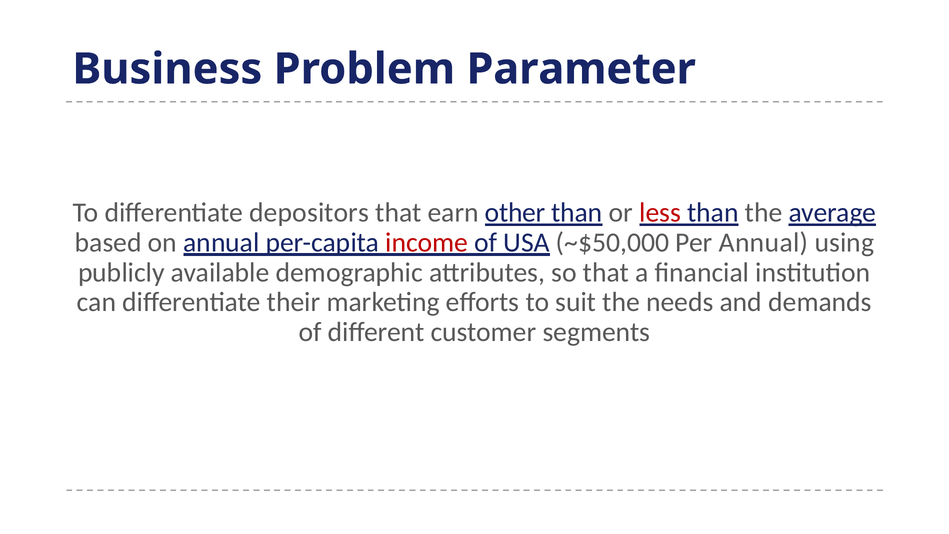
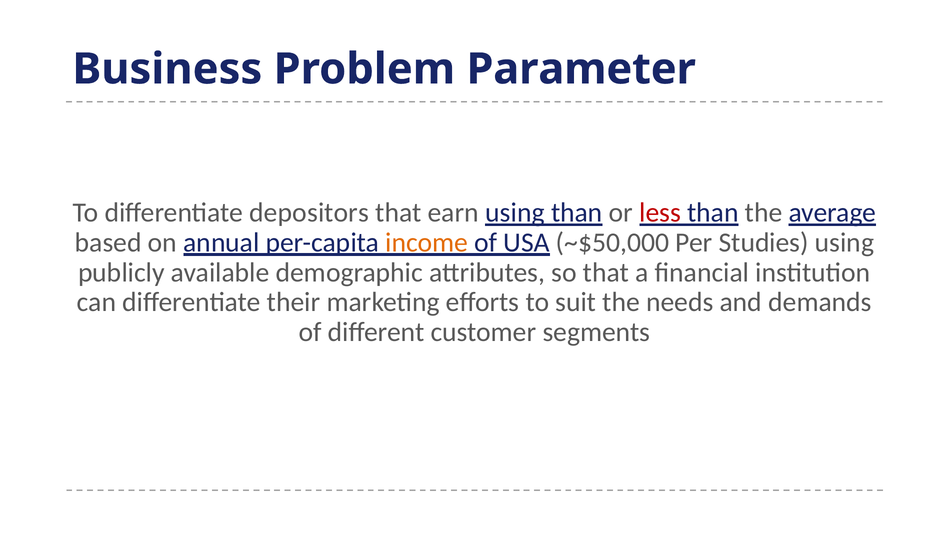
earn other: other -> using
income colour: red -> orange
Per Annual: Annual -> Studies
